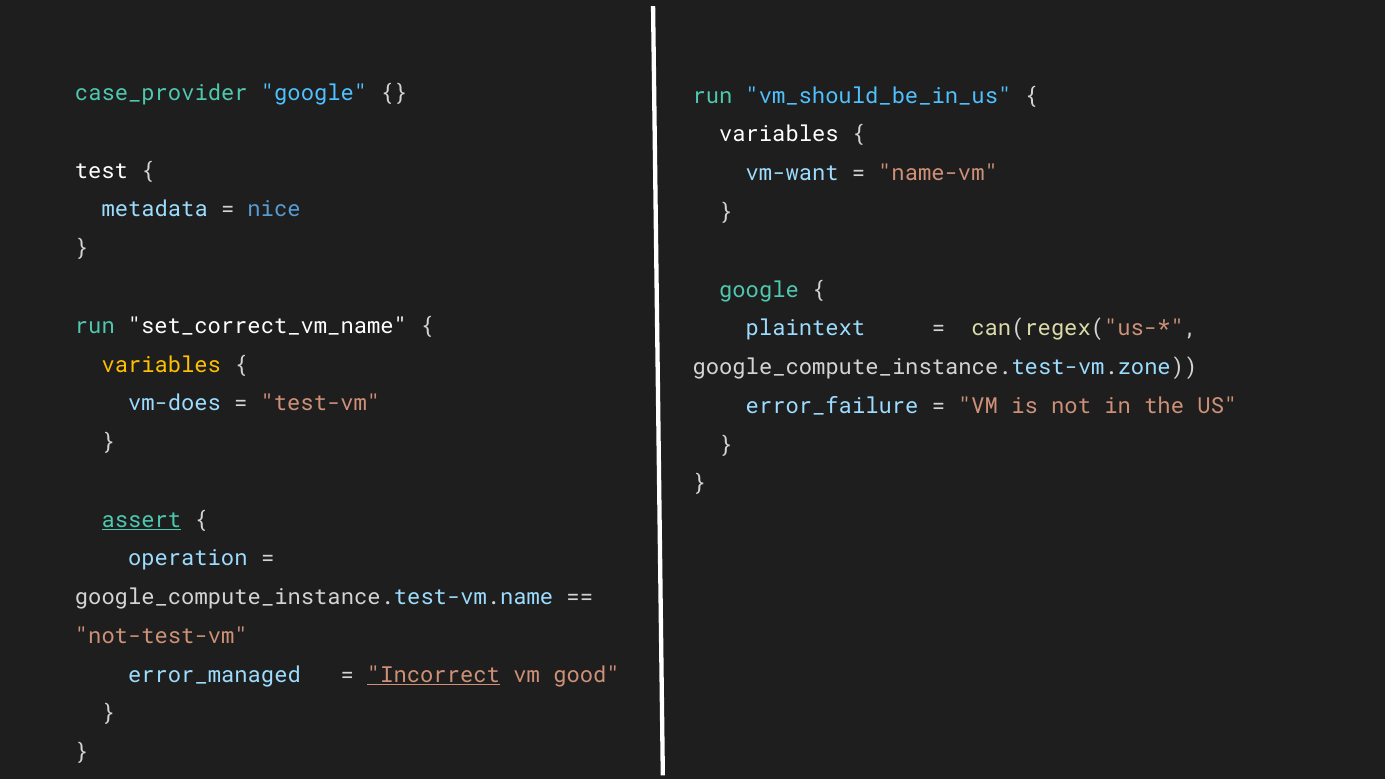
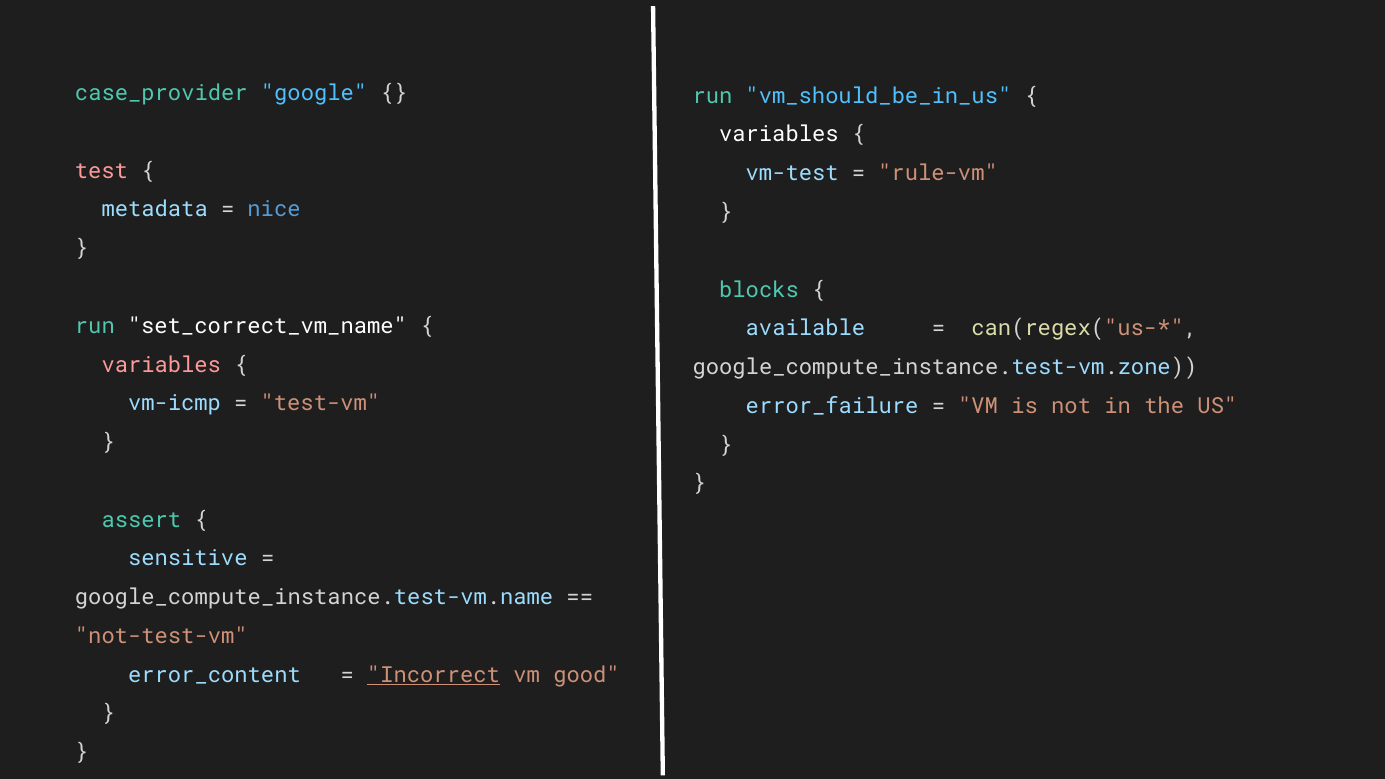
test colour: white -> pink
vm-want: vm-want -> vm-test
name-vm: name-vm -> rule-vm
google at (759, 290): google -> blocks
plaintext: plaintext -> available
variables at (161, 365) colour: yellow -> pink
vm-does: vm-does -> vm-icmp
assert underline: present -> none
operation: operation -> sensitive
error_managed: error_managed -> error_content
